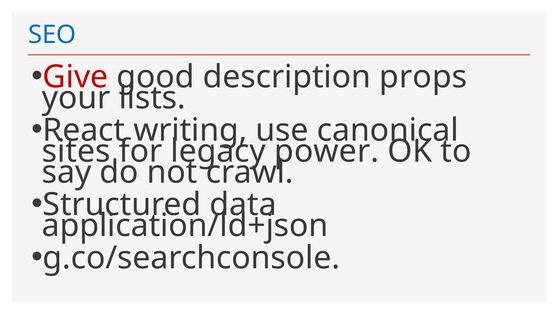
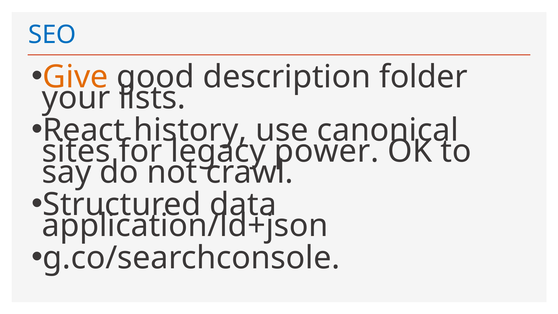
Give colour: red -> orange
props: props -> folder
writing: writing -> history
